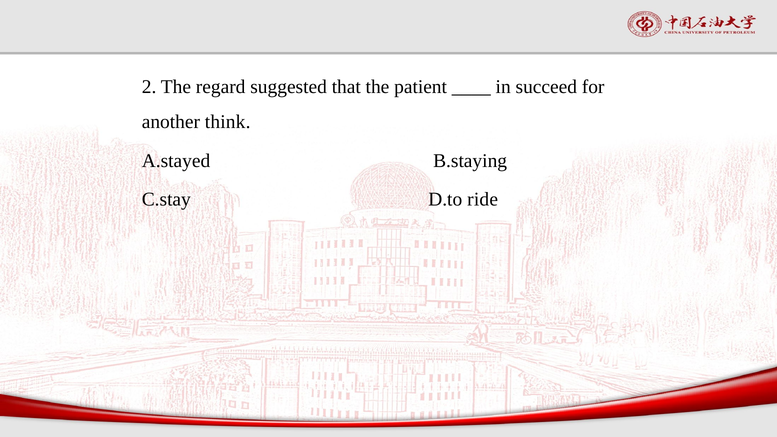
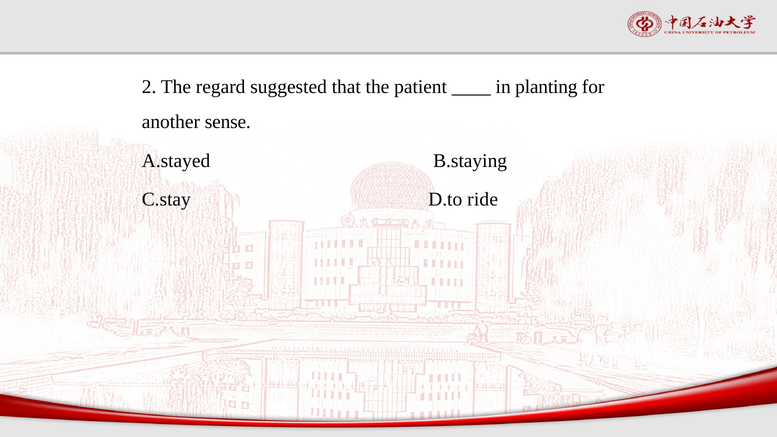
succeed: succeed -> planting
think: think -> sense
